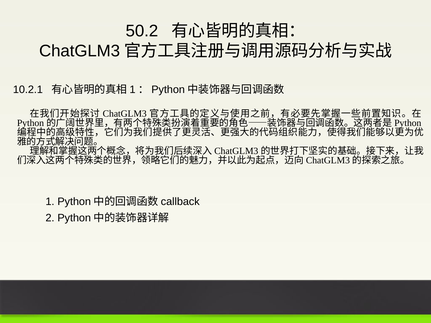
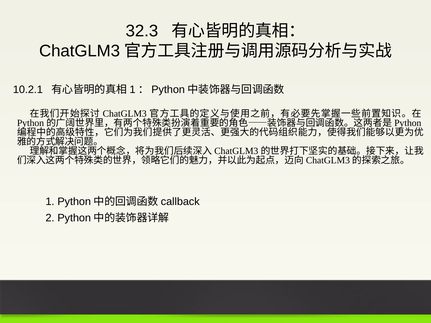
50.2: 50.2 -> 32.3
